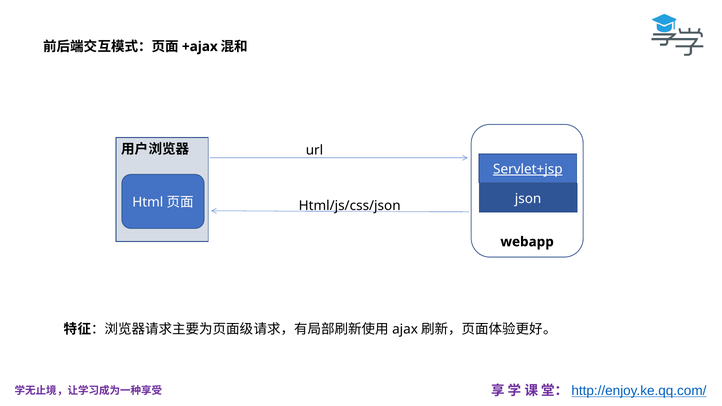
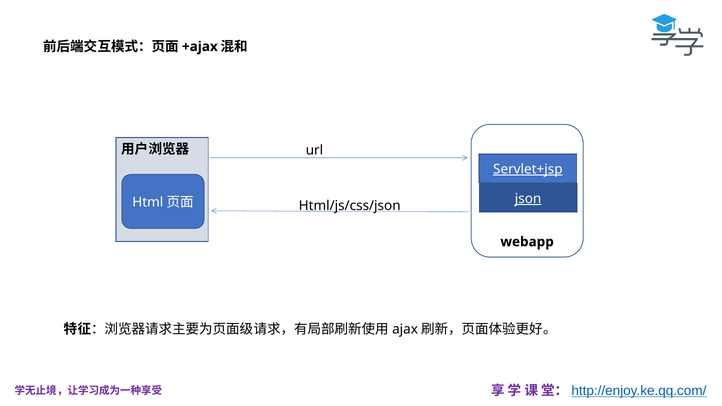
json underline: none -> present
